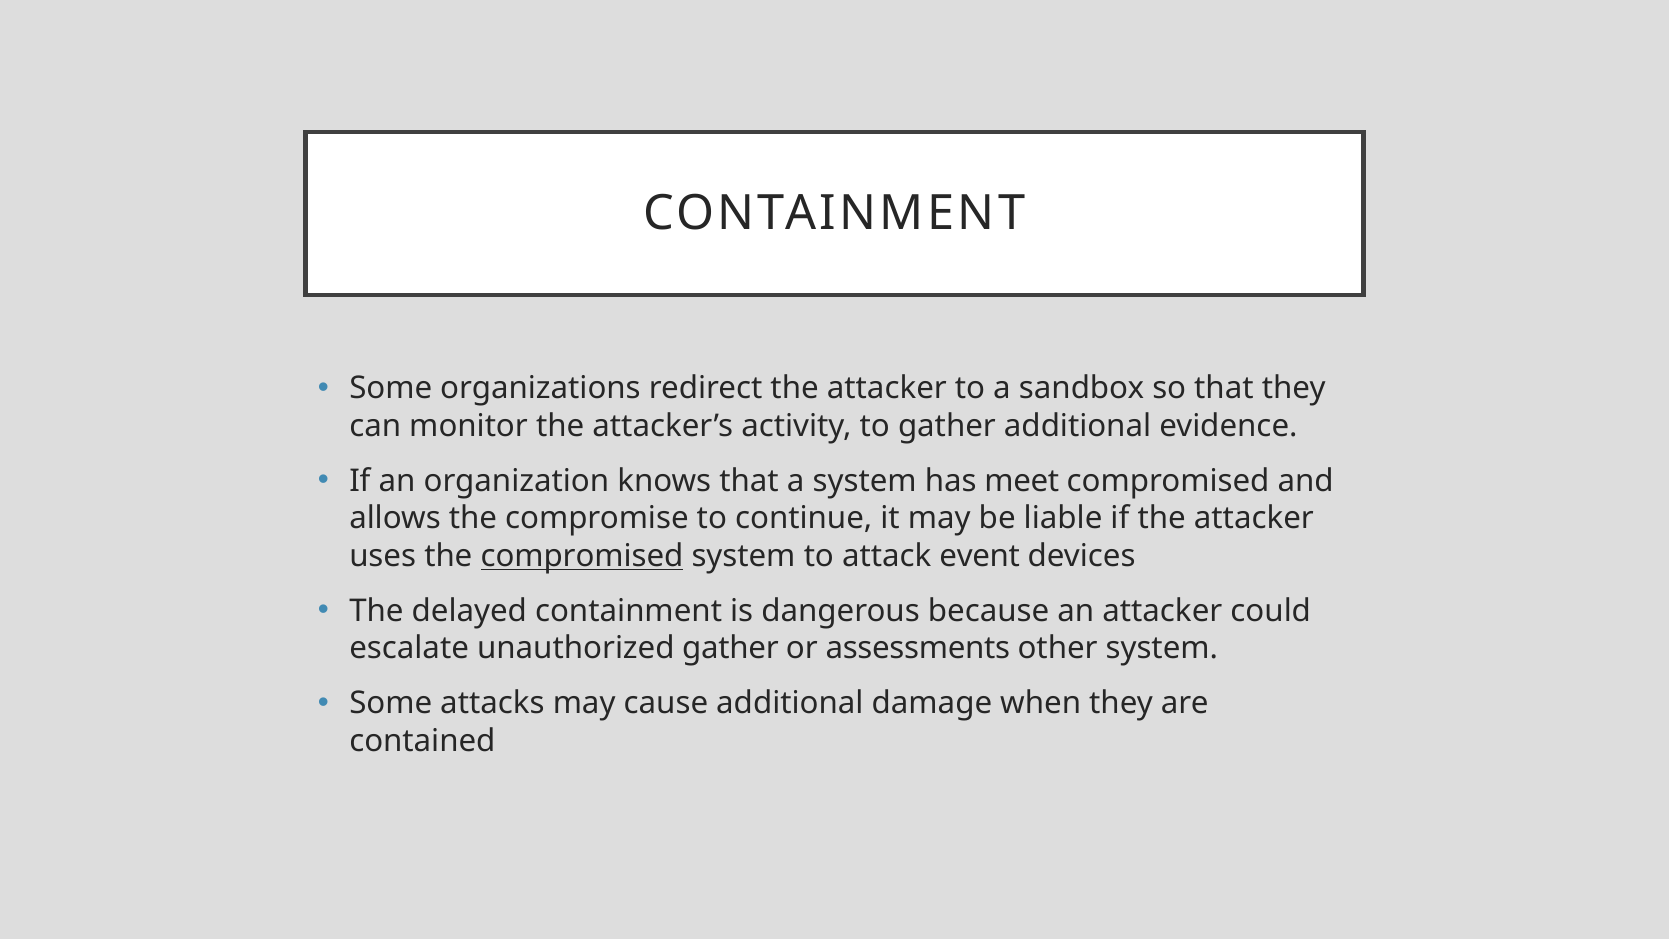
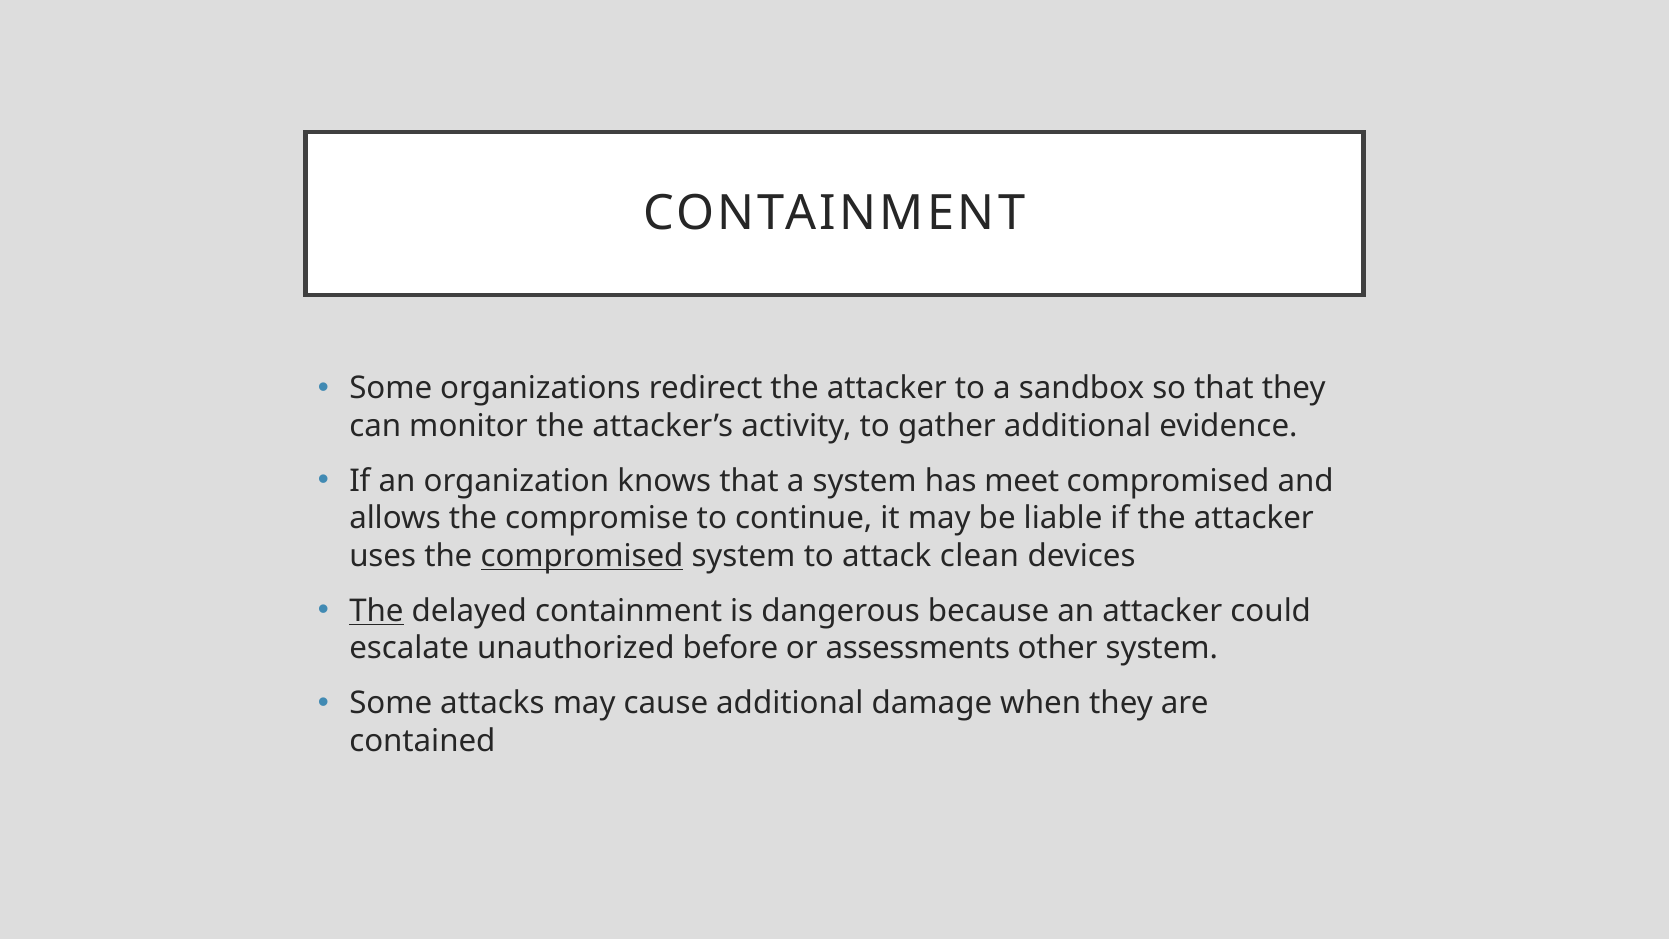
event: event -> clean
The at (376, 611) underline: none -> present
unauthorized gather: gather -> before
